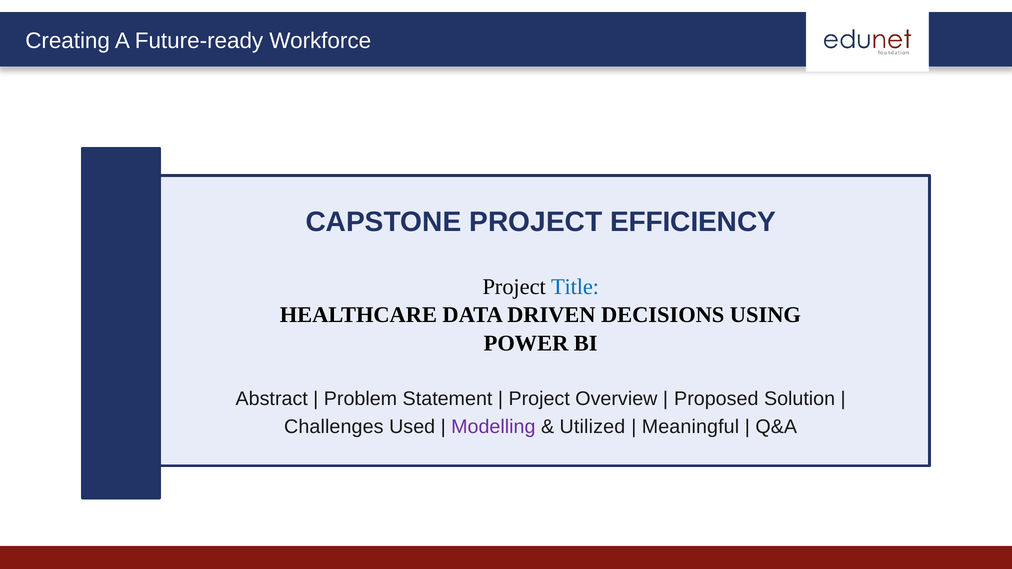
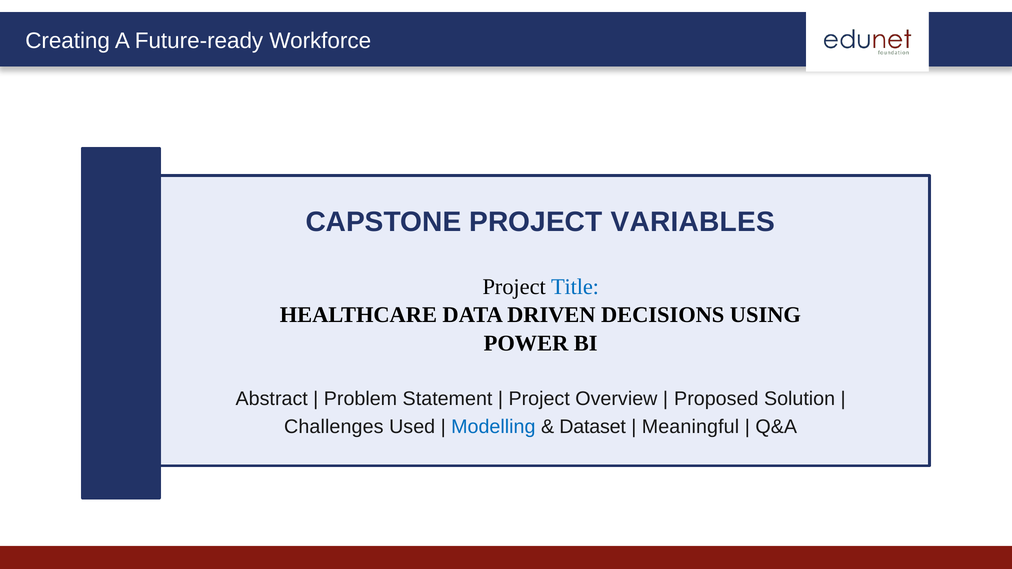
EFFICIENCY: EFFICIENCY -> VARIABLES
Modelling colour: purple -> blue
Utilized: Utilized -> Dataset
